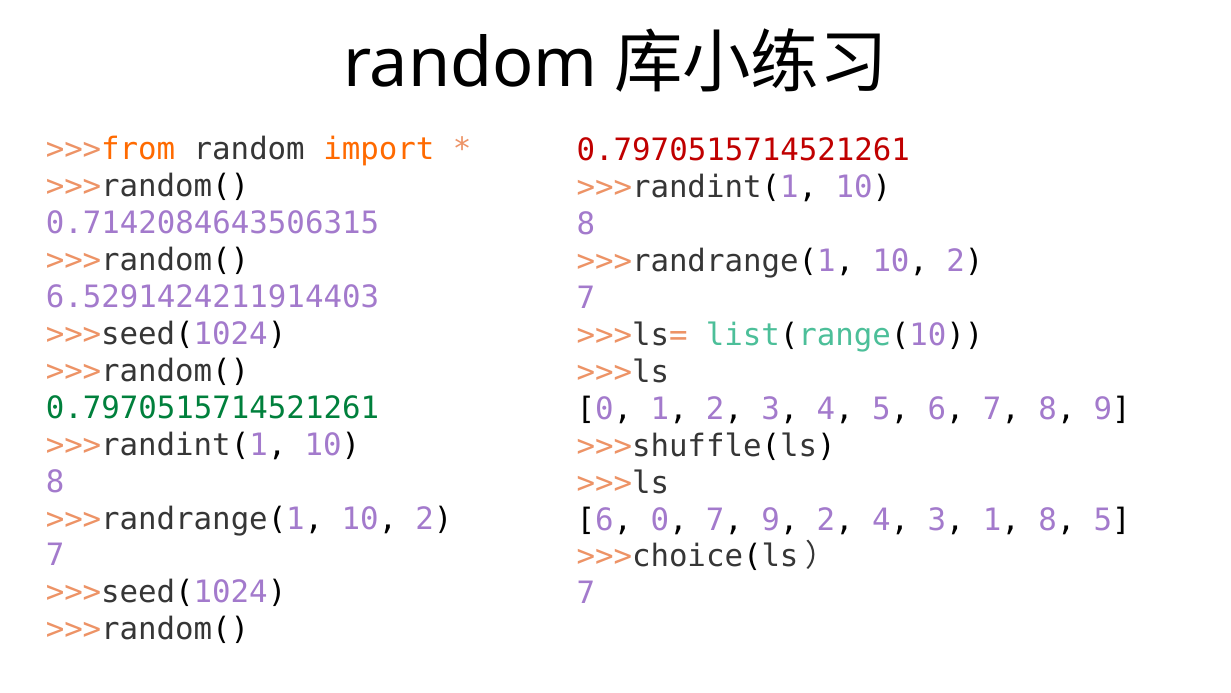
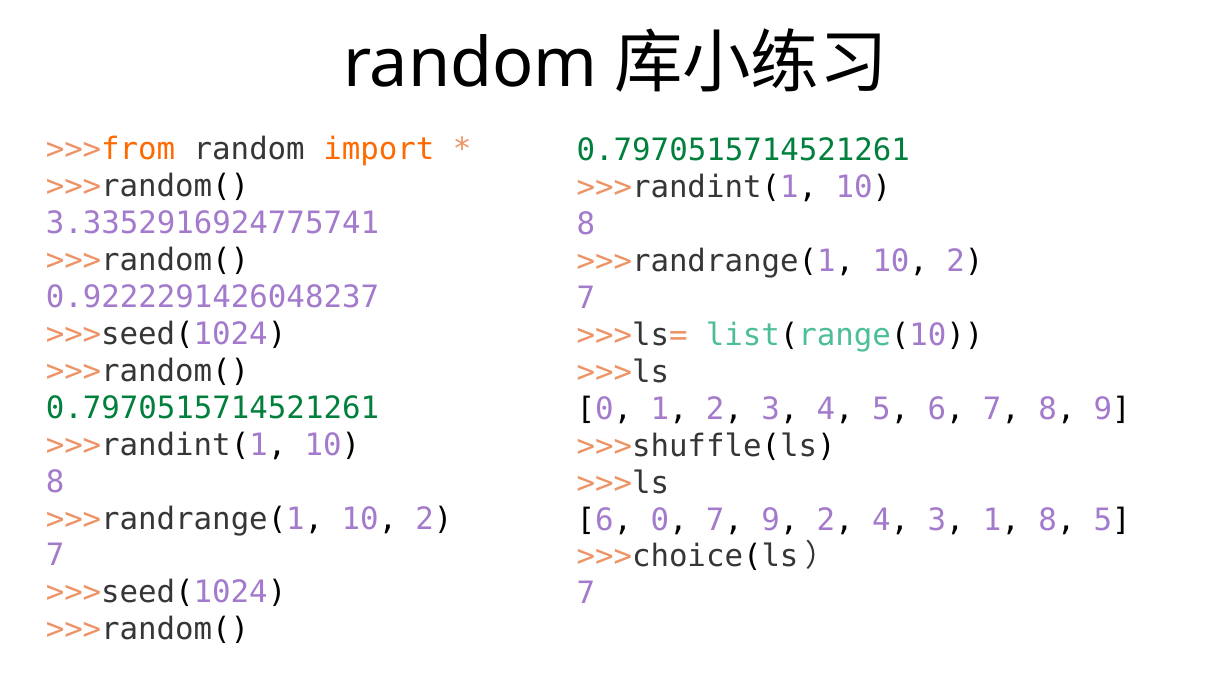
0.7970515714521261 at (743, 150) colour: red -> green
0.7142084643506315: 0.7142084643506315 -> 3.3352916924775741
6.5291424211914403: 6.5291424211914403 -> 0.9222291426048237
